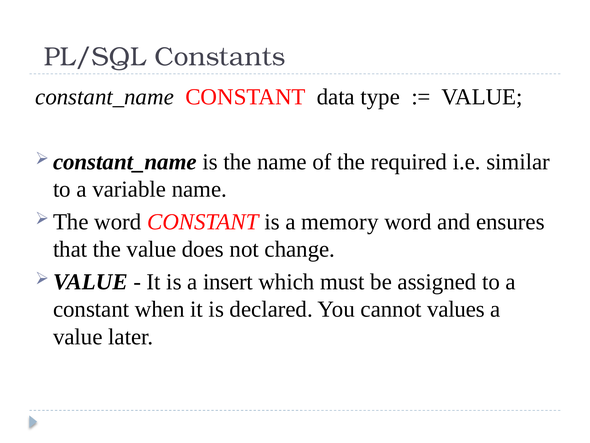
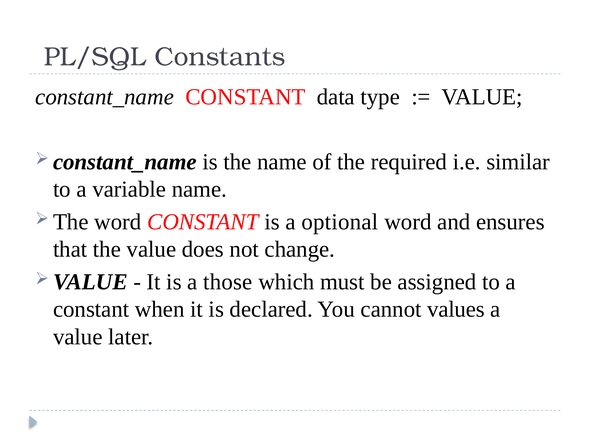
memory: memory -> optional
insert: insert -> those
